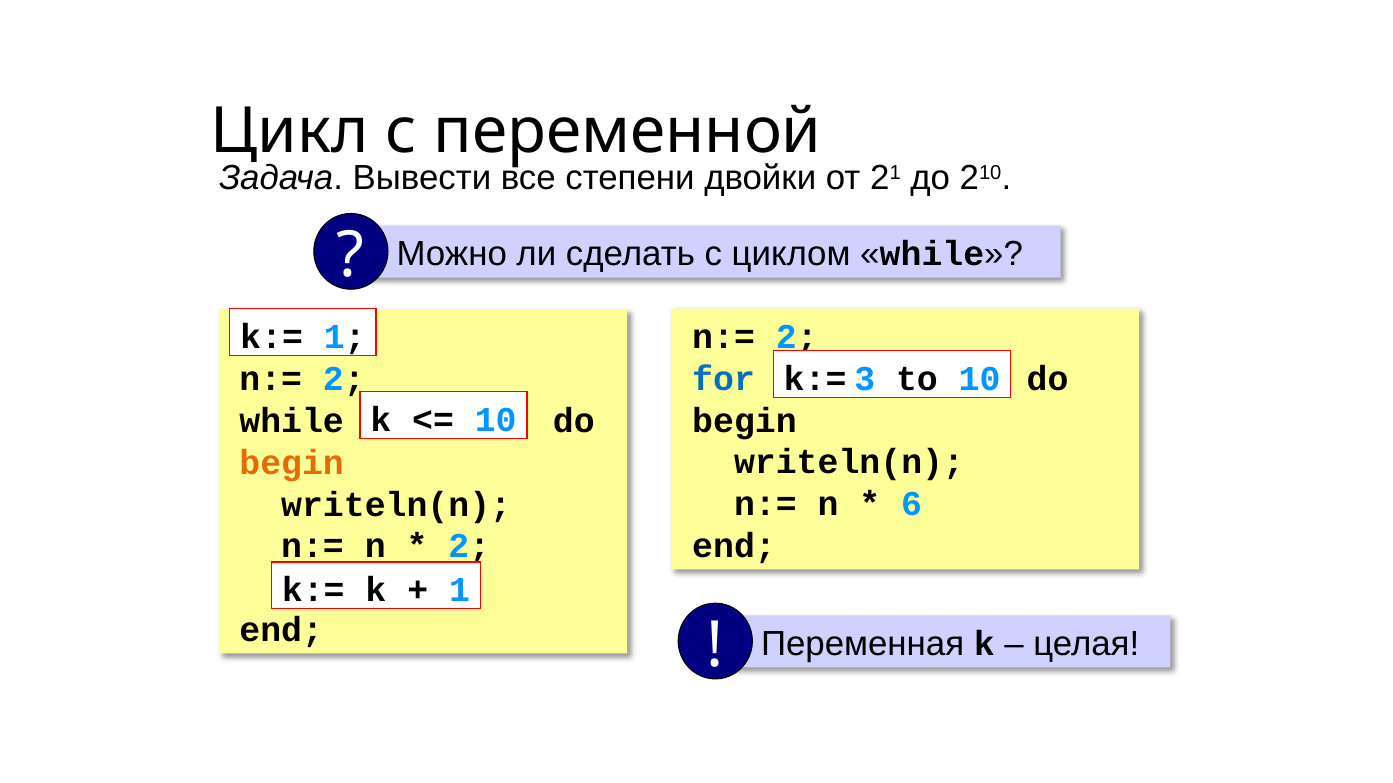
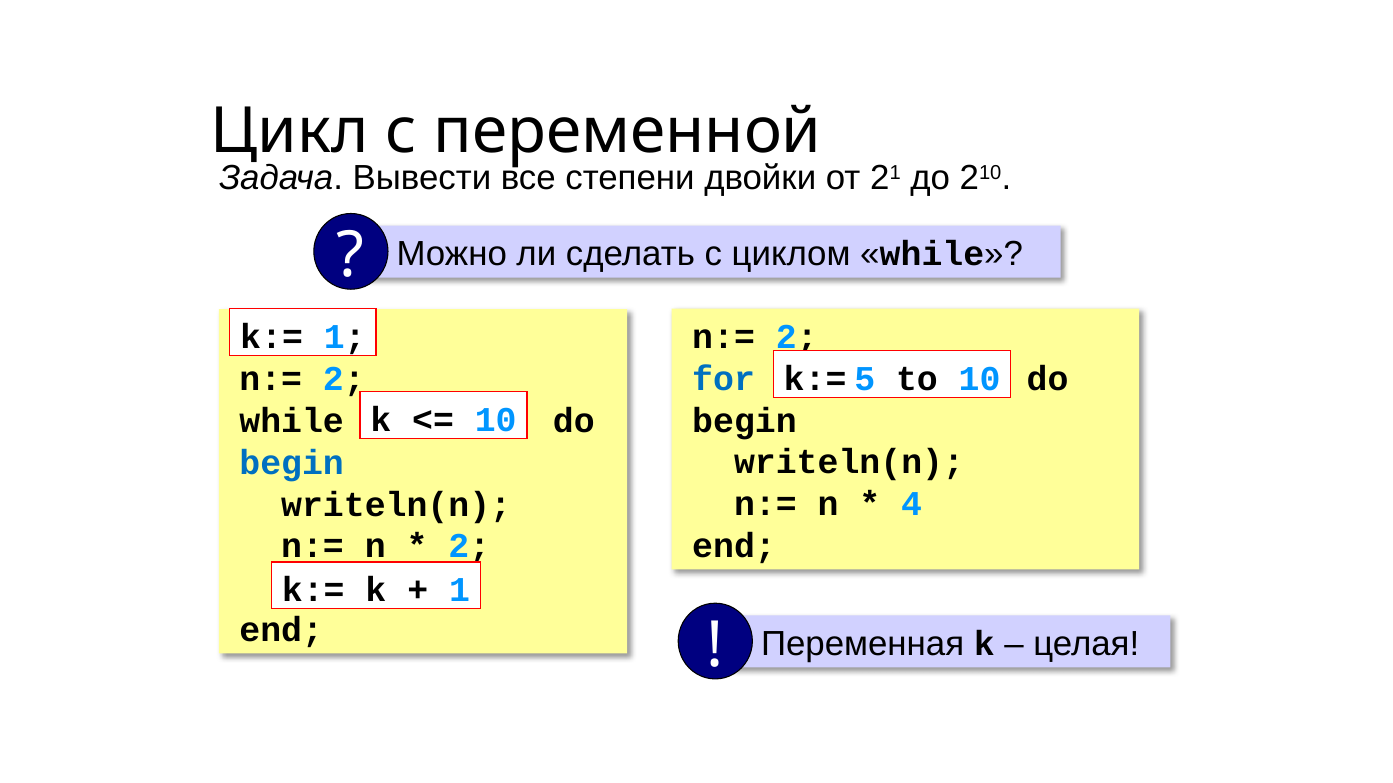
3: 3 -> 5
begin at (292, 463) colour: orange -> blue
6: 6 -> 4
